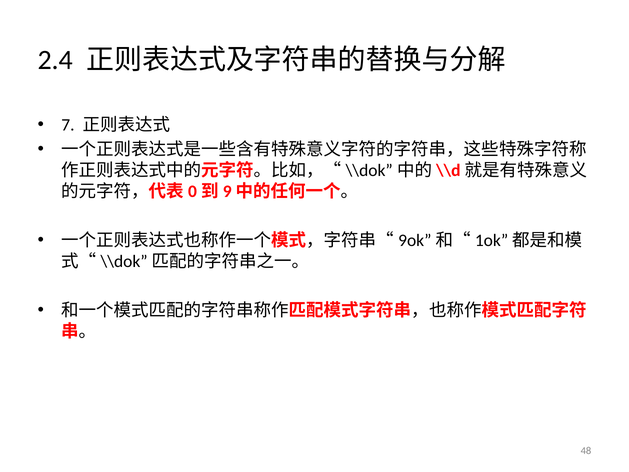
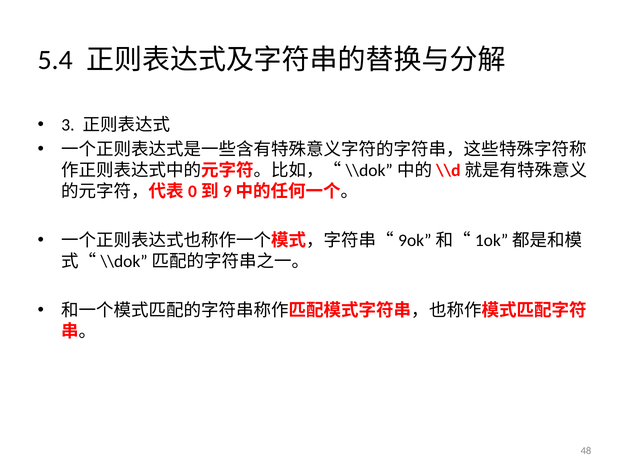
2.4: 2.4 -> 5.4
7: 7 -> 3
